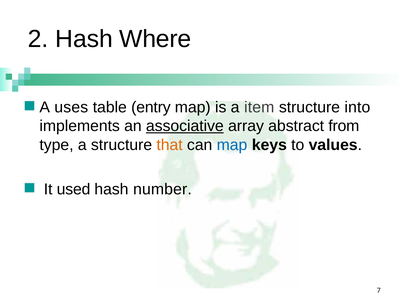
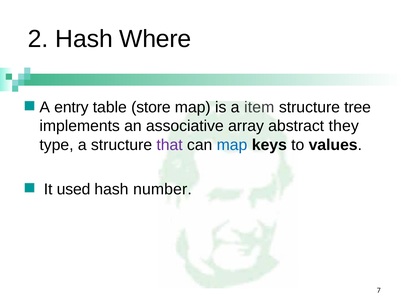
uses: uses -> entry
entry: entry -> store
into: into -> tree
associative underline: present -> none
from: from -> they
that colour: orange -> purple
